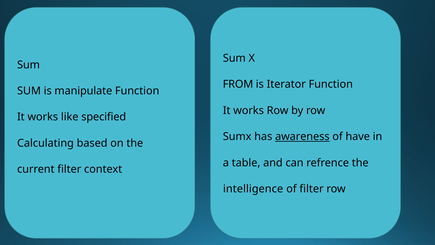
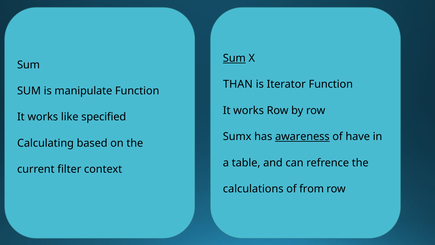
Sum at (234, 58) underline: none -> present
FROM: FROM -> THAN
intelligence: intelligence -> calculations
of filter: filter -> from
